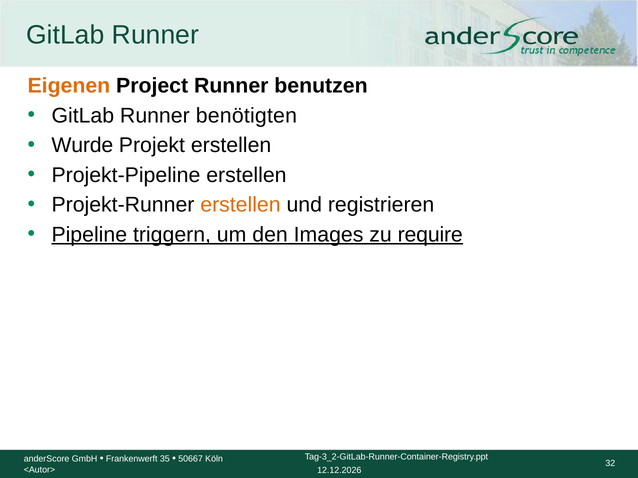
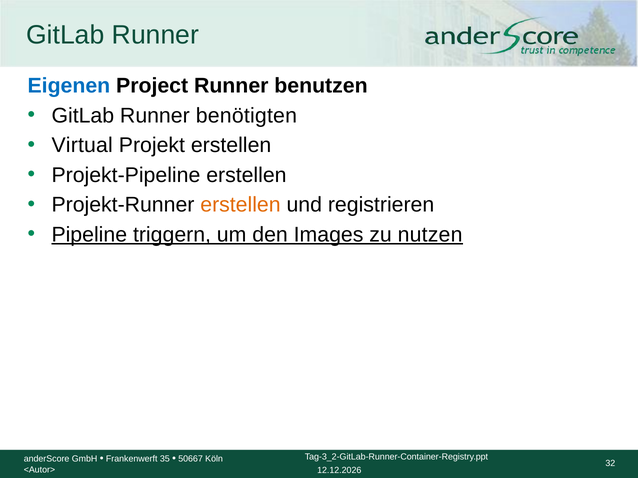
Eigenen colour: orange -> blue
Wurde: Wurde -> Virtual
require: require -> nutzen
